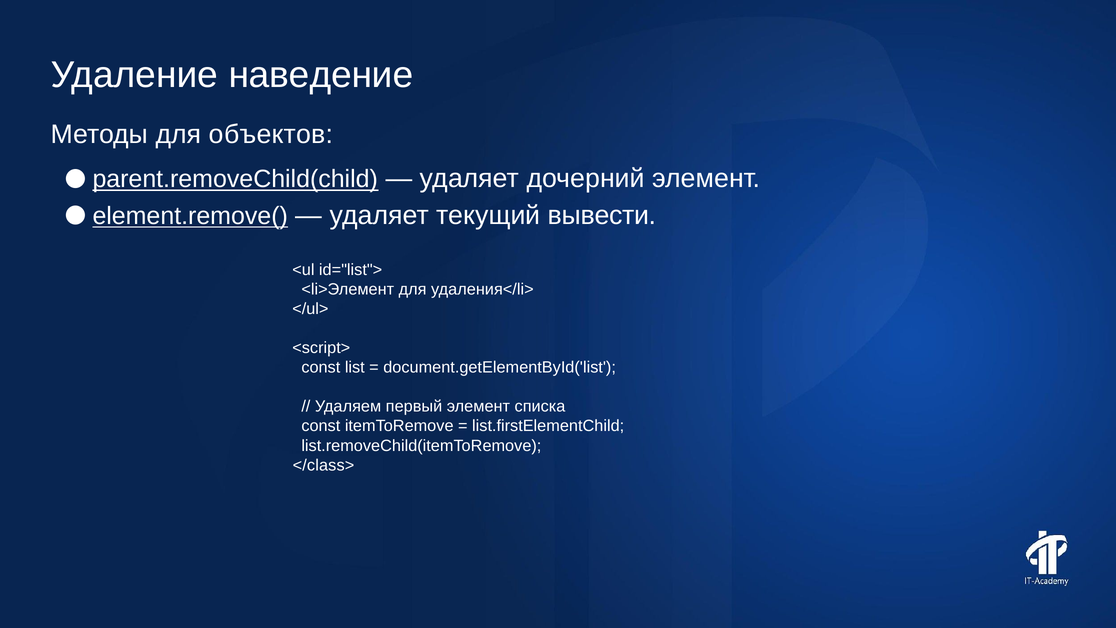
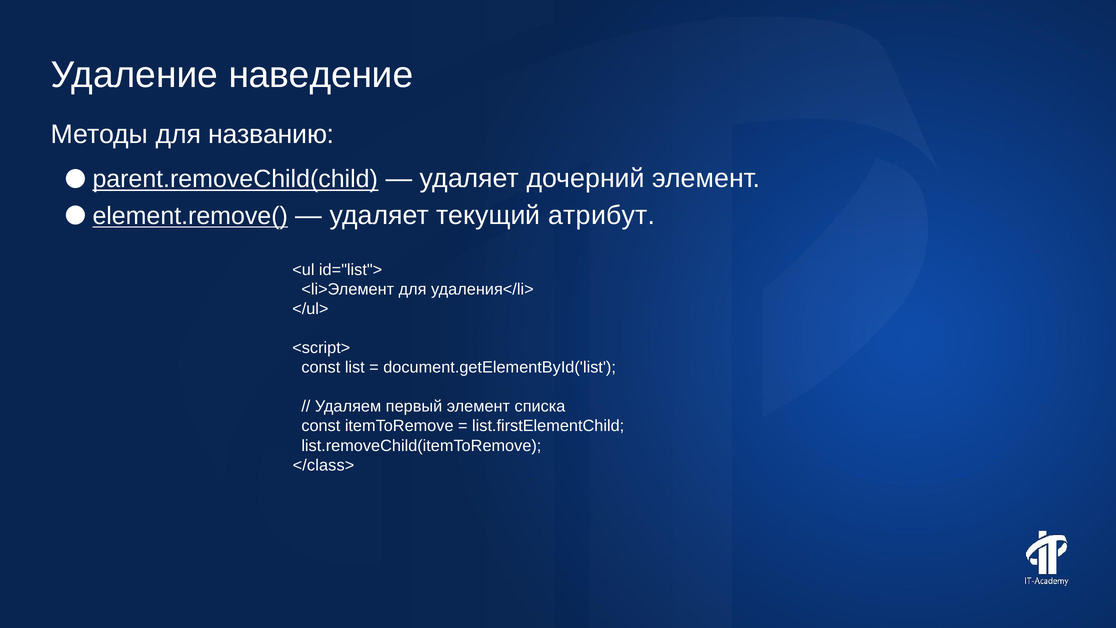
объектов: объектов -> названию
вывести: вывести -> атрибут
